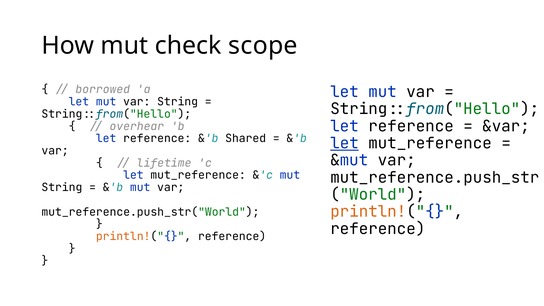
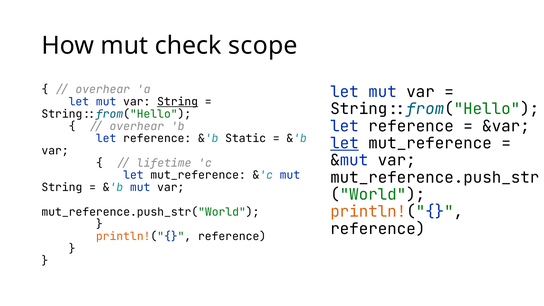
borrowed at (103, 90): borrowed -> overhear
String at (178, 102) underline: none -> present
Shared: Shared -> Static
